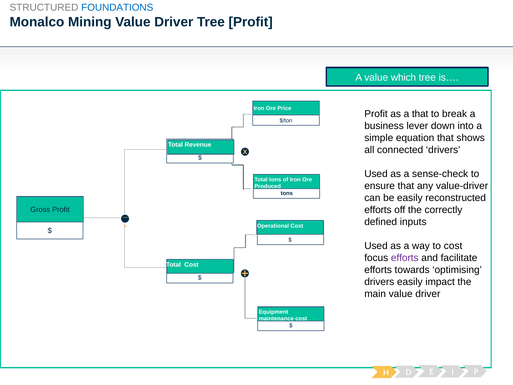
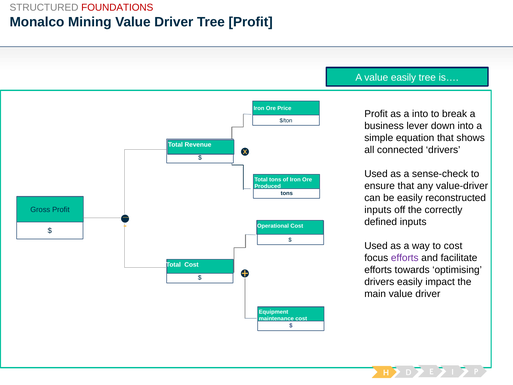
FOUNDATIONS colour: blue -> red
value which: which -> easily
a that: that -> into
efforts at (378, 210): efforts -> inputs
